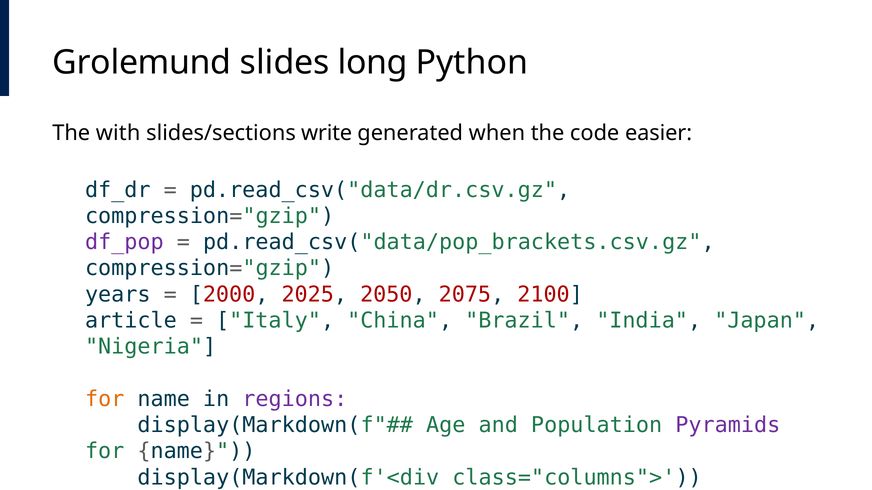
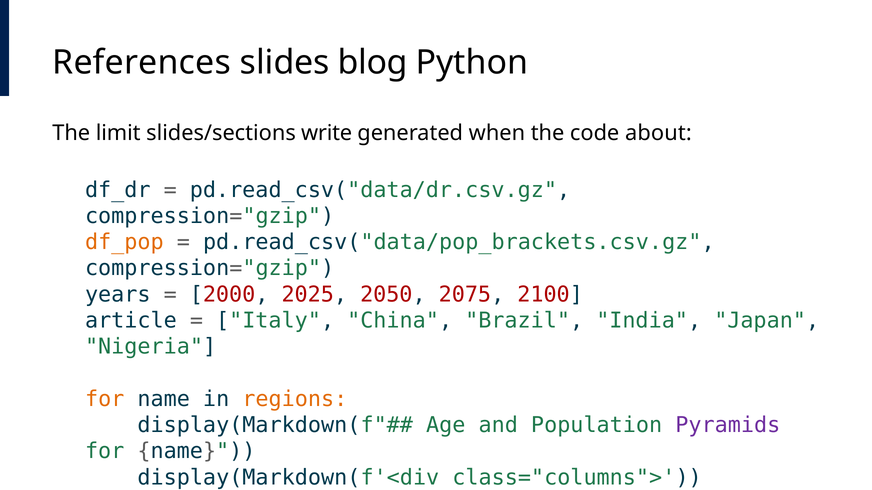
Grolemund: Grolemund -> References
long: long -> blog
with: with -> limit
easier: easier -> about
df_pop colour: purple -> orange
regions colour: purple -> orange
